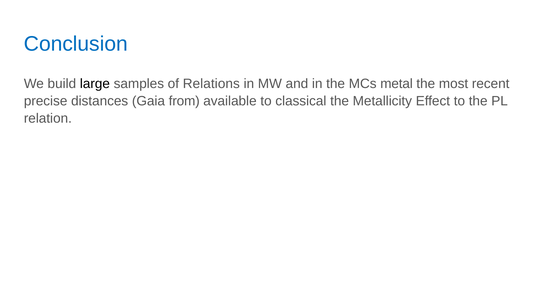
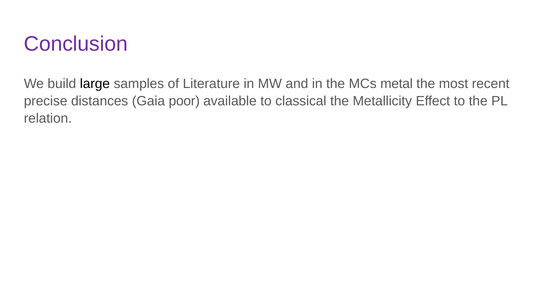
Conclusion colour: blue -> purple
Relations: Relations -> Literature
from: from -> poor
